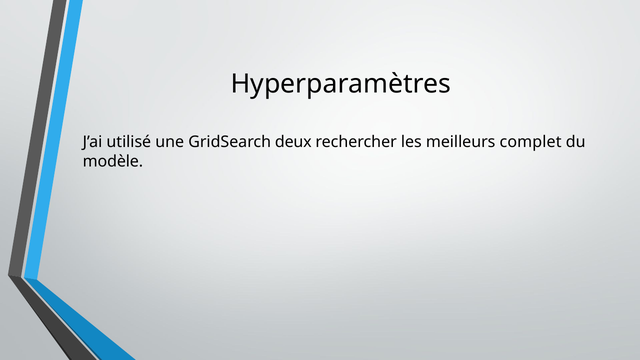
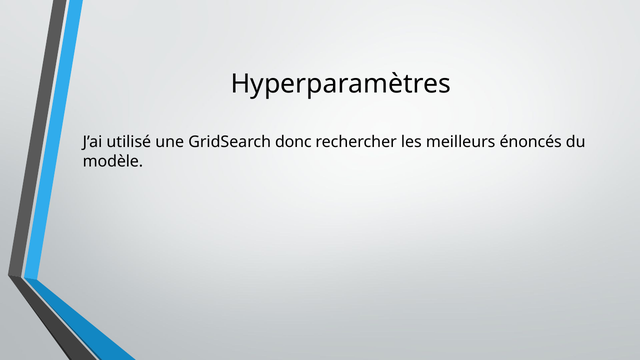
deux: deux -> donc
complet: complet -> énoncés
